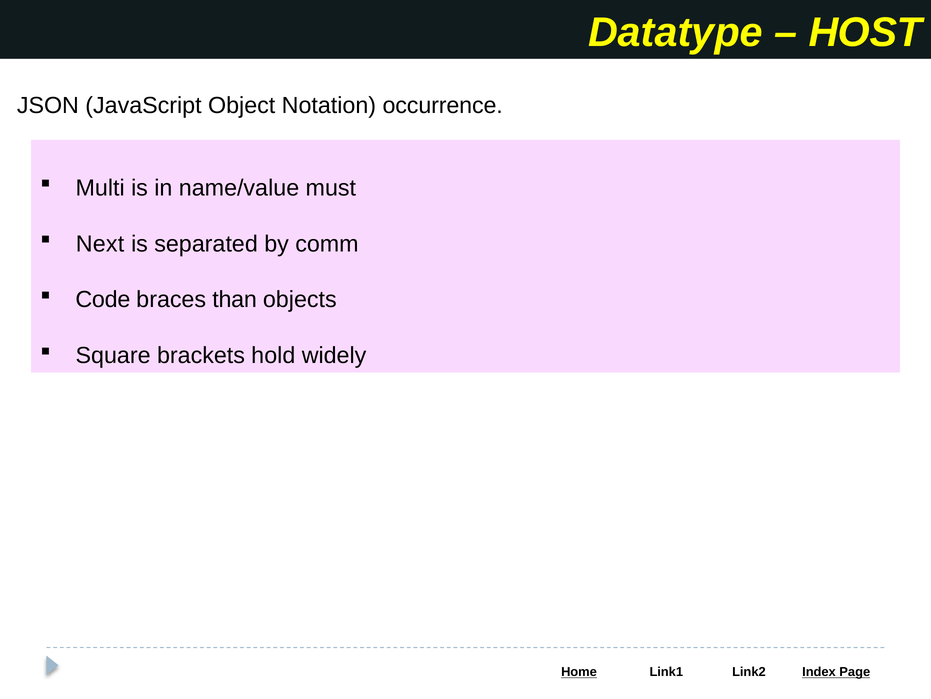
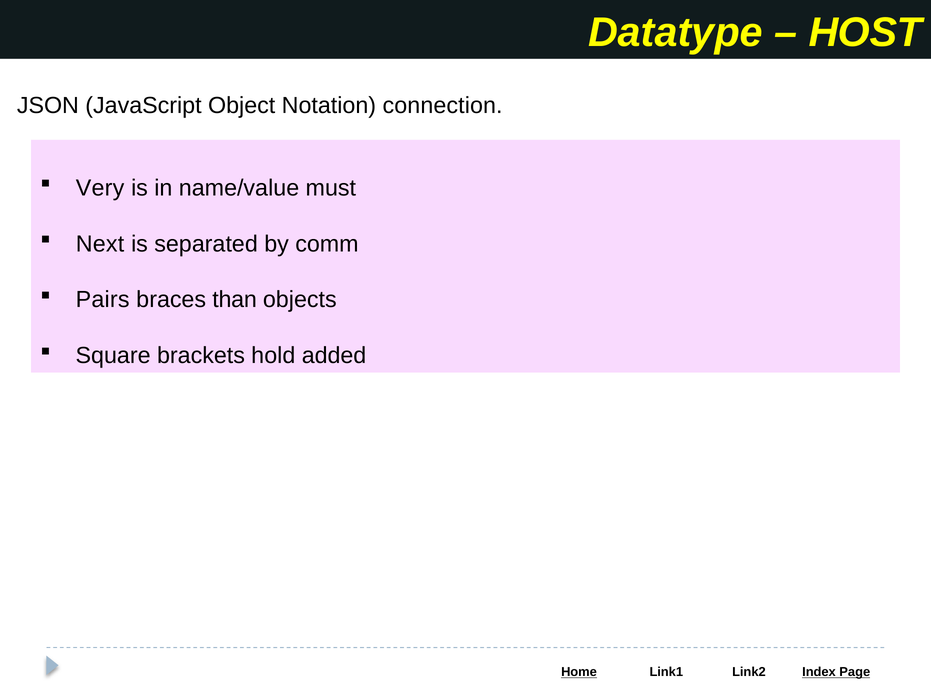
occurrence: occurrence -> connection
Multi: Multi -> Very
Code: Code -> Pairs
widely: widely -> added
